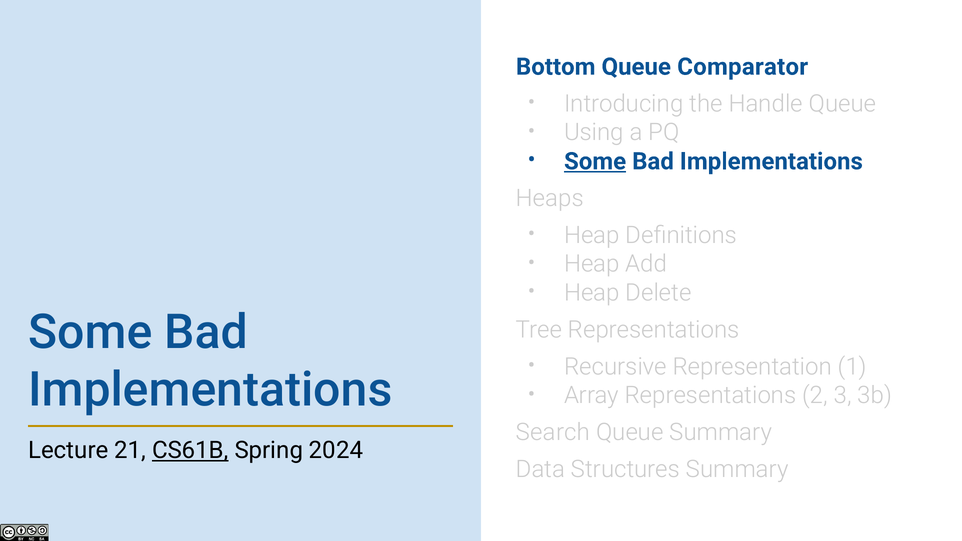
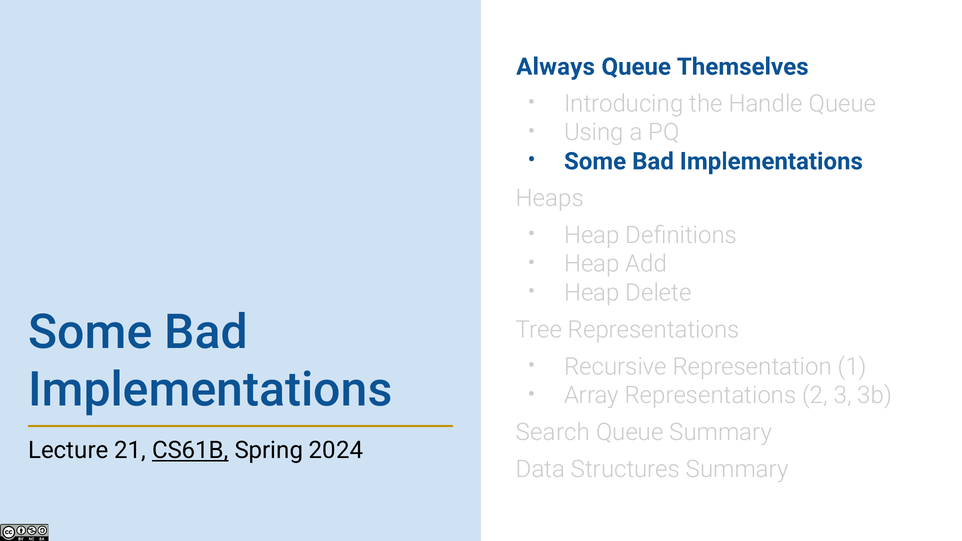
Bottom: Bottom -> Always
Comparator: Comparator -> Themselves
Some at (595, 161) underline: present -> none
